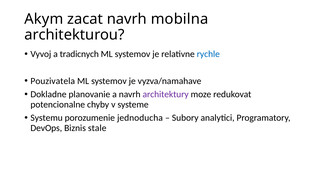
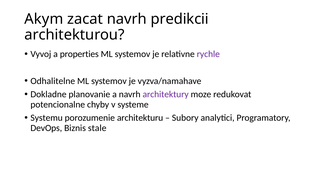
mobilna: mobilna -> predikcii
tradicnych: tradicnych -> properties
rychle colour: blue -> purple
Pouzivatela: Pouzivatela -> Odhalitelne
jednoducha: jednoducha -> architekturu
